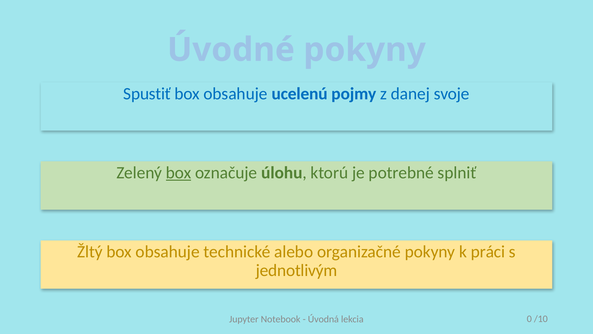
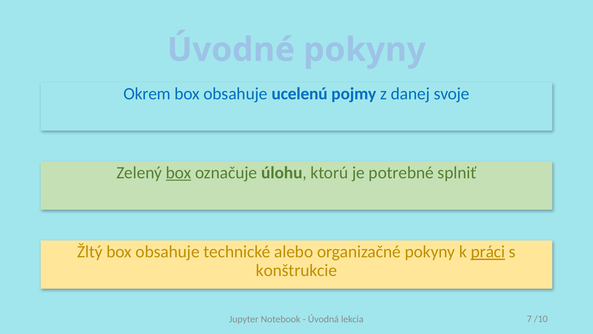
Spustiť: Spustiť -> Okrem
práci underline: none -> present
jednotlivým: jednotlivým -> konštrukcie
0: 0 -> 7
